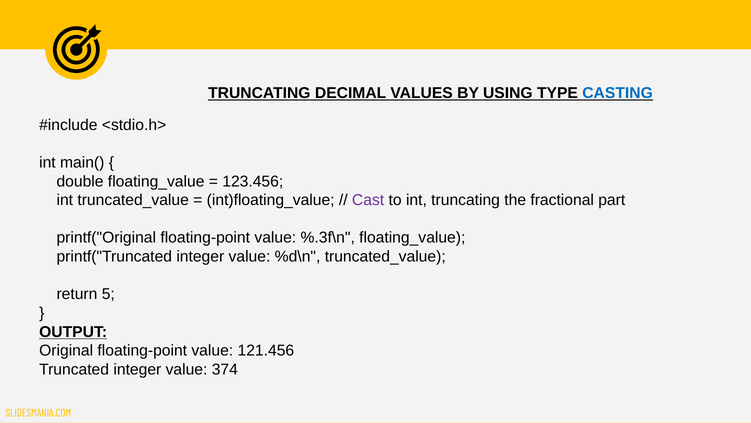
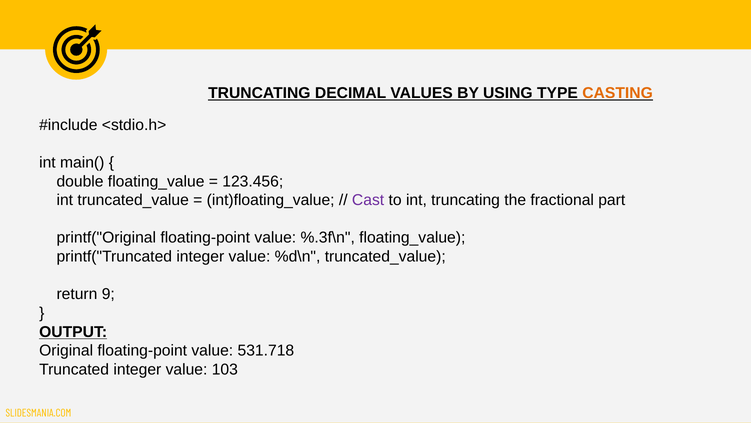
CASTING colour: blue -> orange
5: 5 -> 9
121.456: 121.456 -> 531.718
374: 374 -> 103
